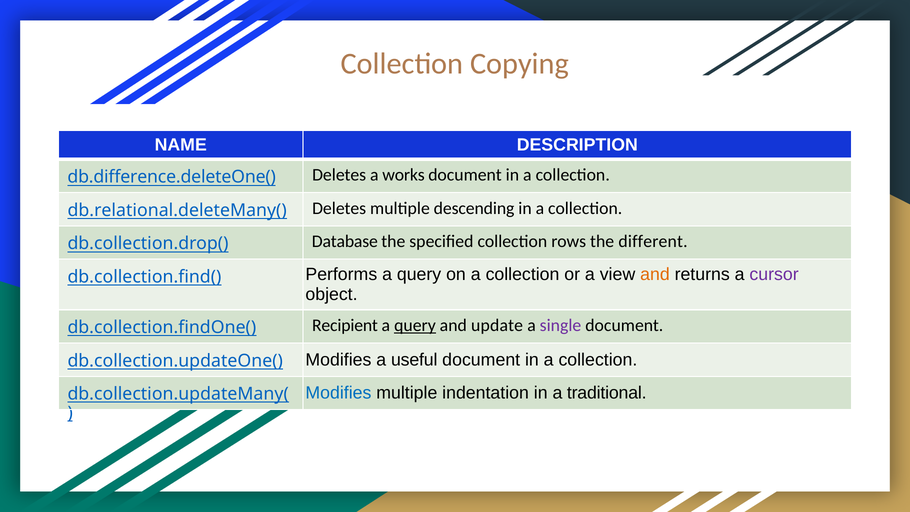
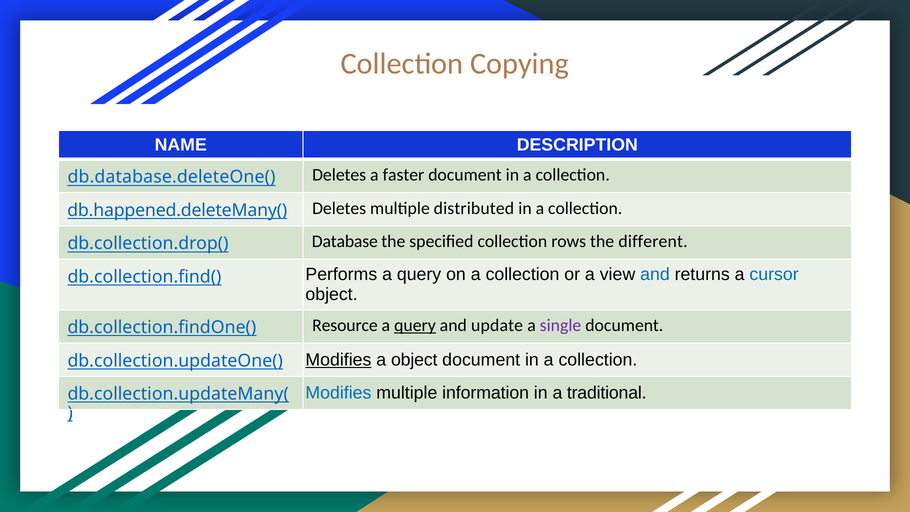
db.difference.deleteOne(: db.difference.deleteOne( -> db.database.deleteOne(
works: works -> faster
db.relational.deleteMany(: db.relational.deleteMany( -> db.happened.deleteMany(
descending: descending -> distributed
and at (655, 275) colour: orange -> blue
cursor colour: purple -> blue
Recipient: Recipient -> Resource
Modifies at (338, 360) underline: none -> present
a useful: useful -> object
indentation: indentation -> information
